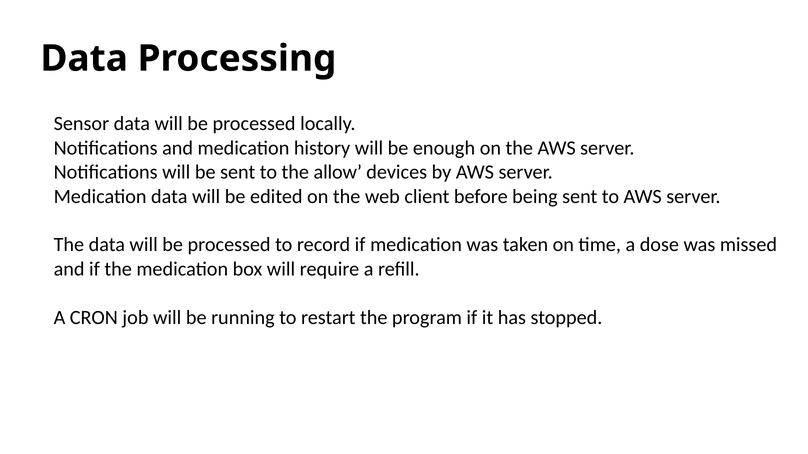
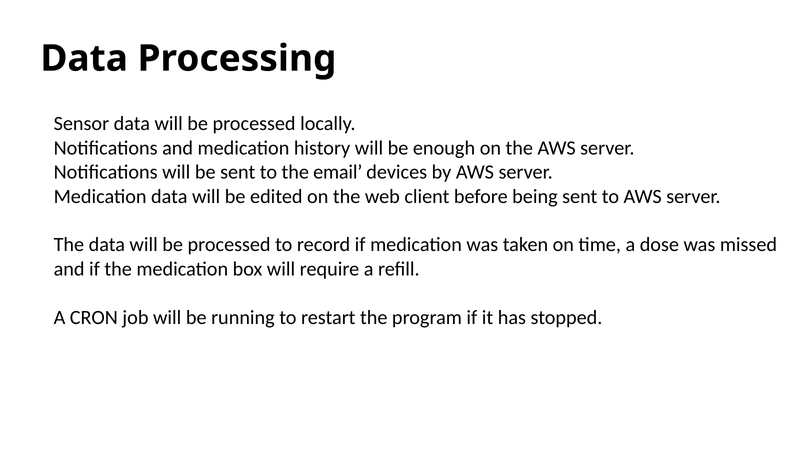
allow: allow -> email
